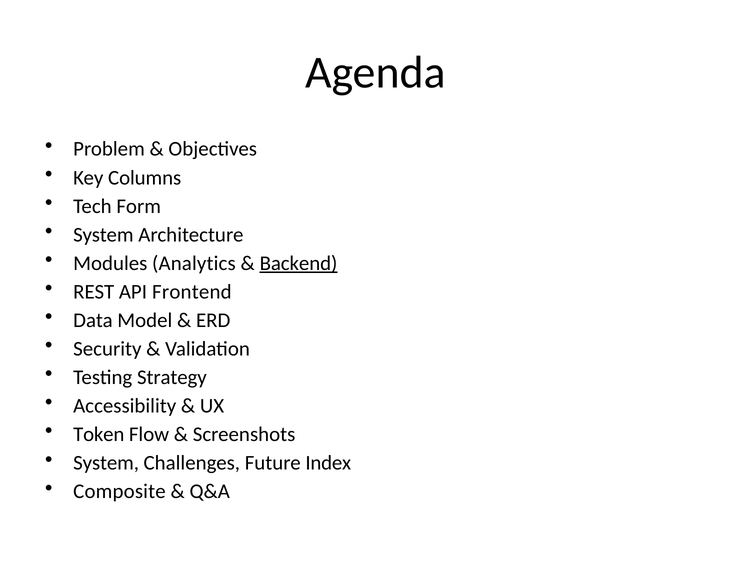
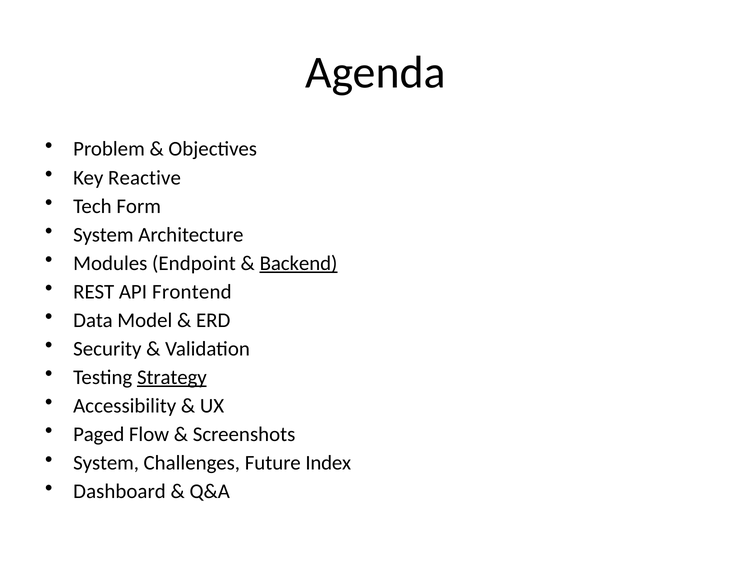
Columns: Columns -> Reactive
Analytics: Analytics -> Endpoint
Strategy underline: none -> present
Token: Token -> Paged
Composite: Composite -> Dashboard
